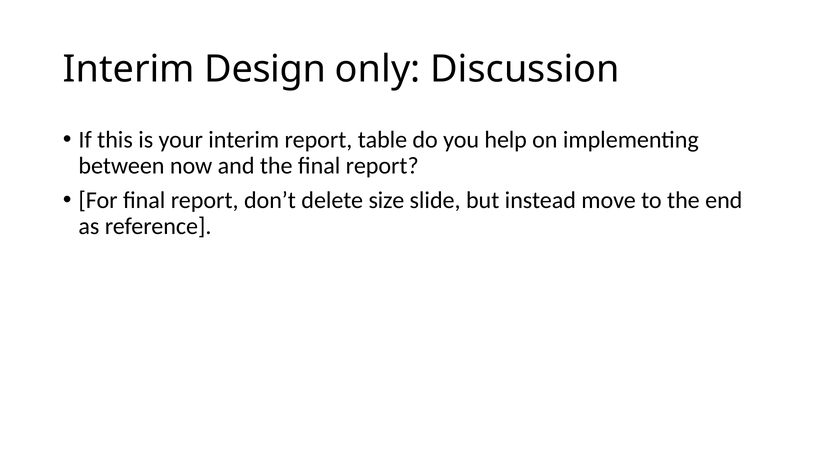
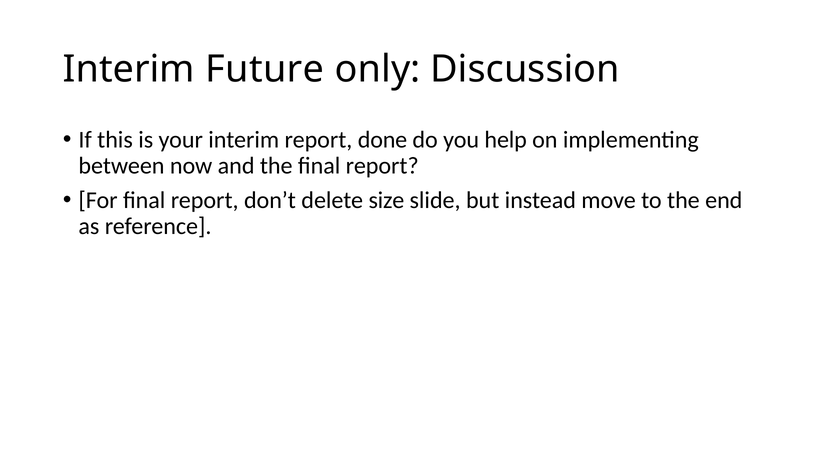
Design: Design -> Future
table: table -> done
